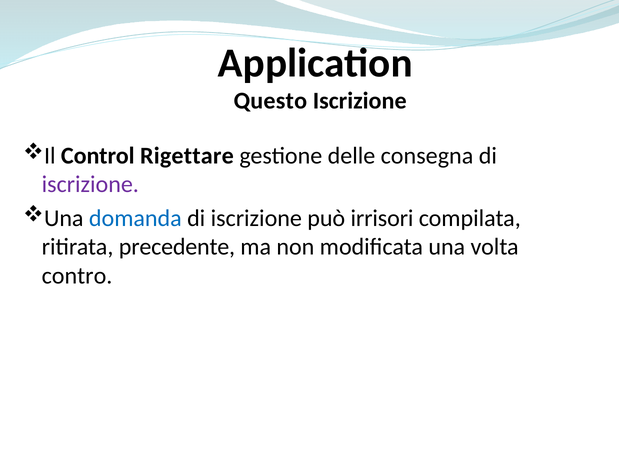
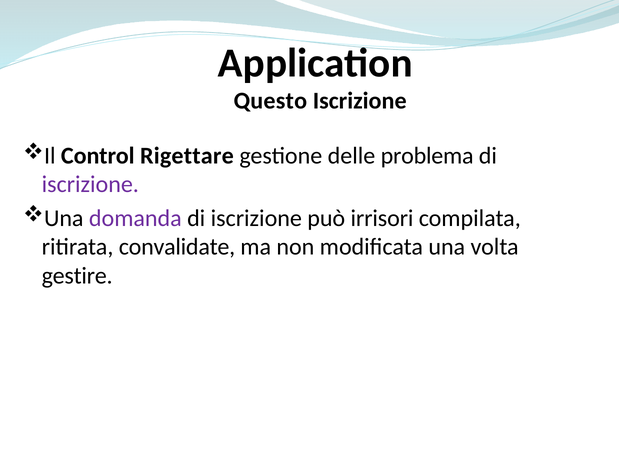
consegna: consegna -> problema
domanda colour: blue -> purple
precedente: precedente -> convalidate
contro: contro -> gestire
